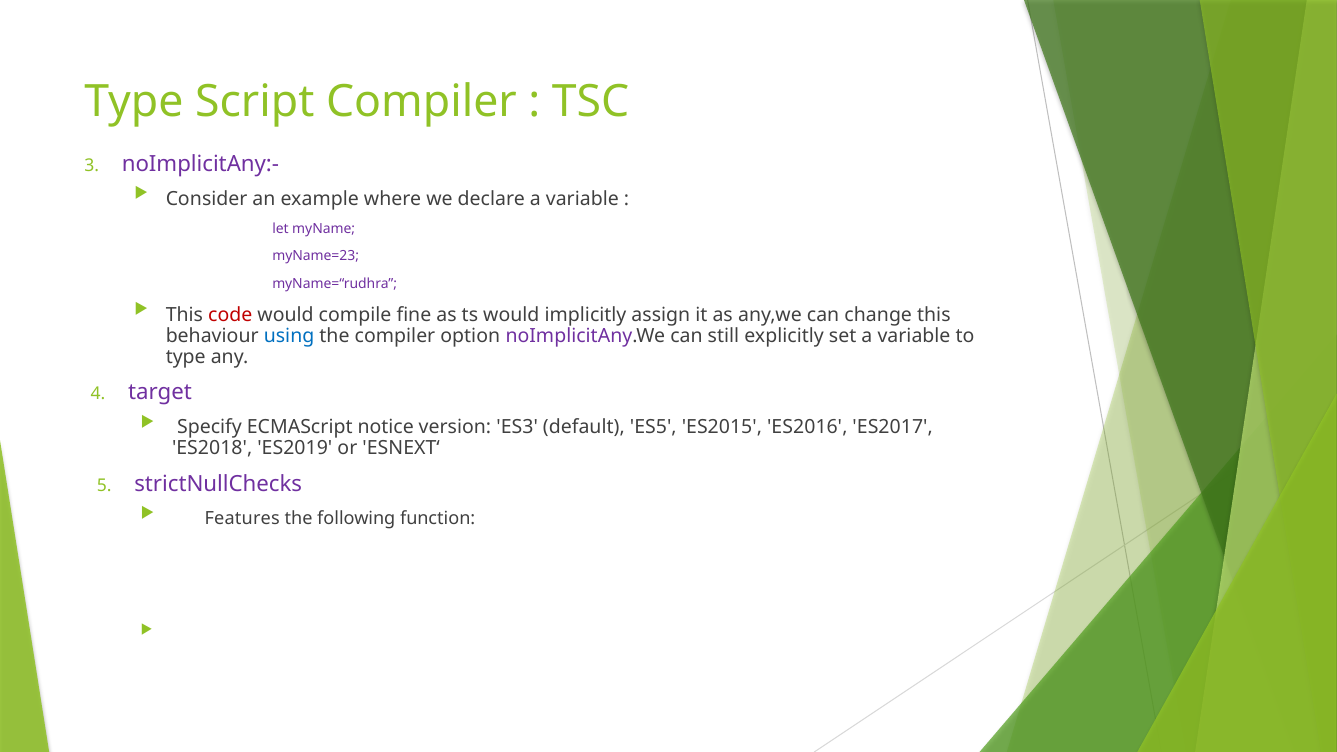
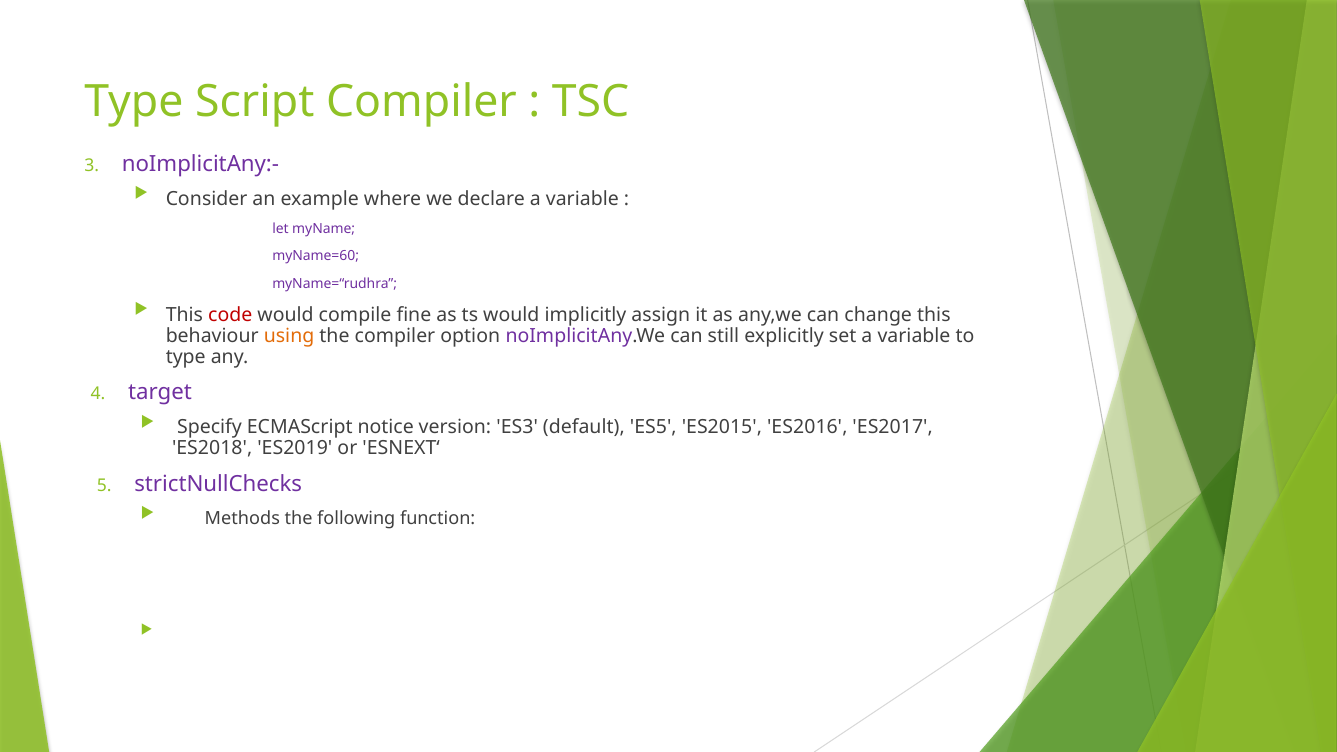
myName=23: myName=23 -> myName=60
using colour: blue -> orange
Features: Features -> Methods
